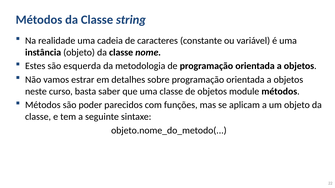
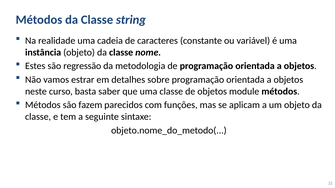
esquerda: esquerda -> regressão
poder: poder -> fazem
